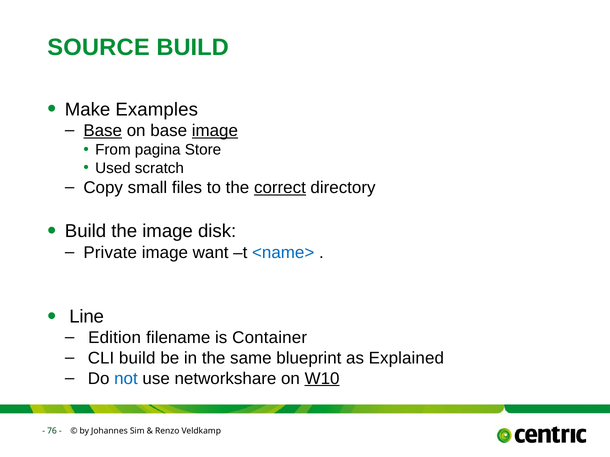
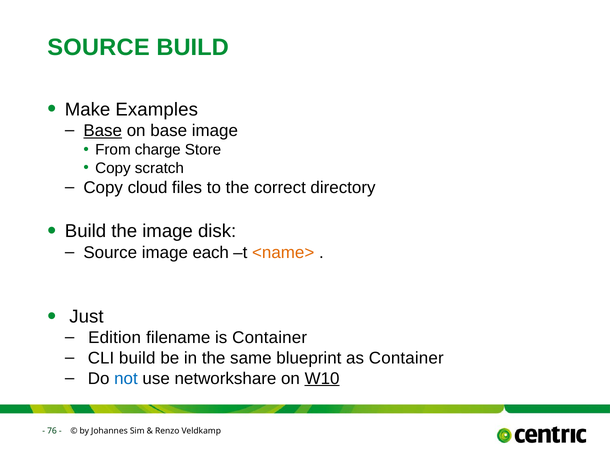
image at (215, 131) underline: present -> none
pagina: pagina -> charge
Used at (113, 168): Used -> Copy
small: small -> cloud
correct underline: present -> none
Private at (110, 253): Private -> Source
want: want -> each
<name> colour: blue -> orange
Line: Line -> Just
as Explained: Explained -> Container
